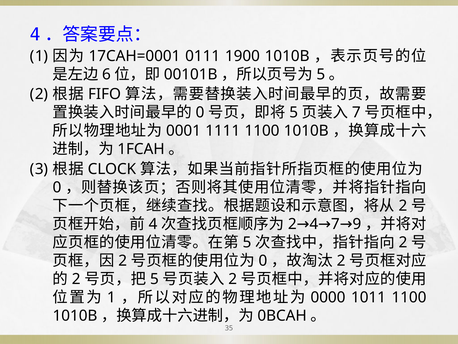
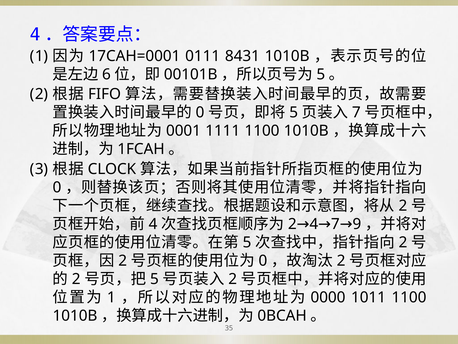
1900: 1900 -> 8431
